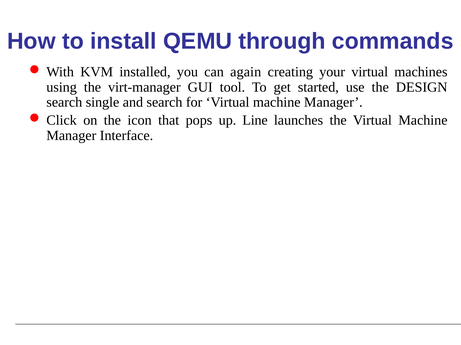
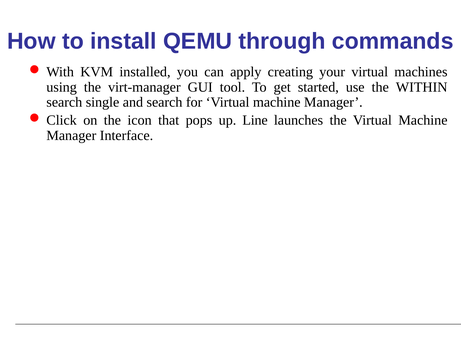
again: again -> apply
DESIGN: DESIGN -> WITHIN
